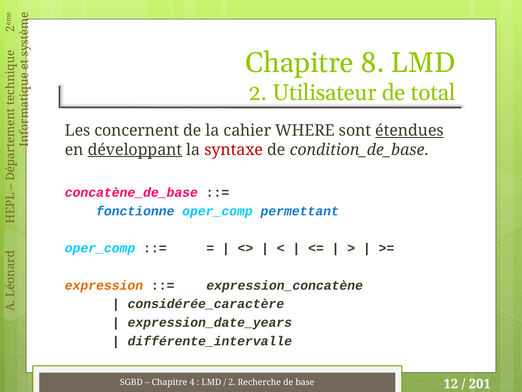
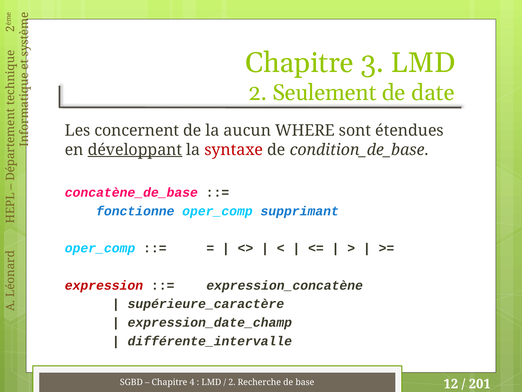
8: 8 -> 3
Utilisateur: Utilisateur -> Seulement
total: total -> date
cahier: cahier -> aucun
étendues underline: present -> none
permettant: permettant -> supprimant
expression colour: orange -> red
considérée_caractère: considérée_caractère -> supérieure_caractère
expression_date_years: expression_date_years -> expression_date_champ
